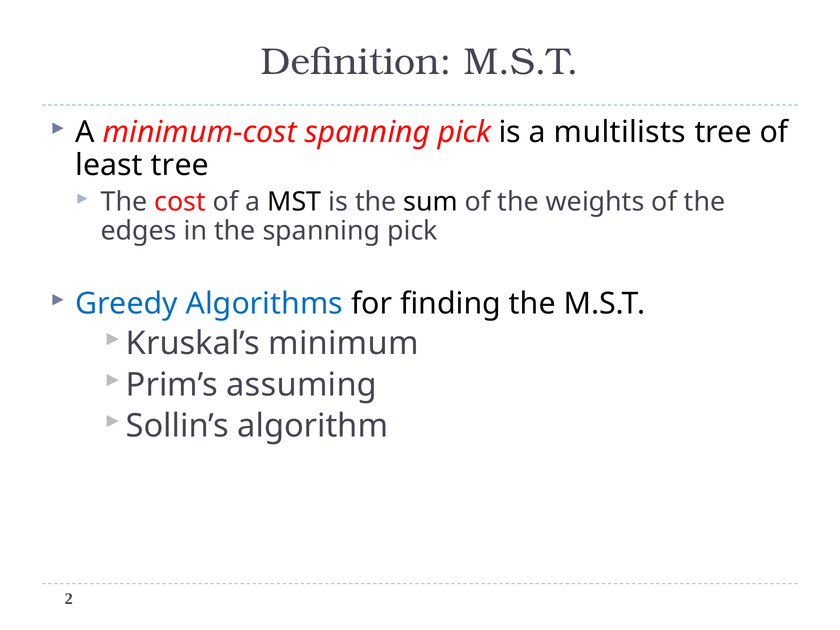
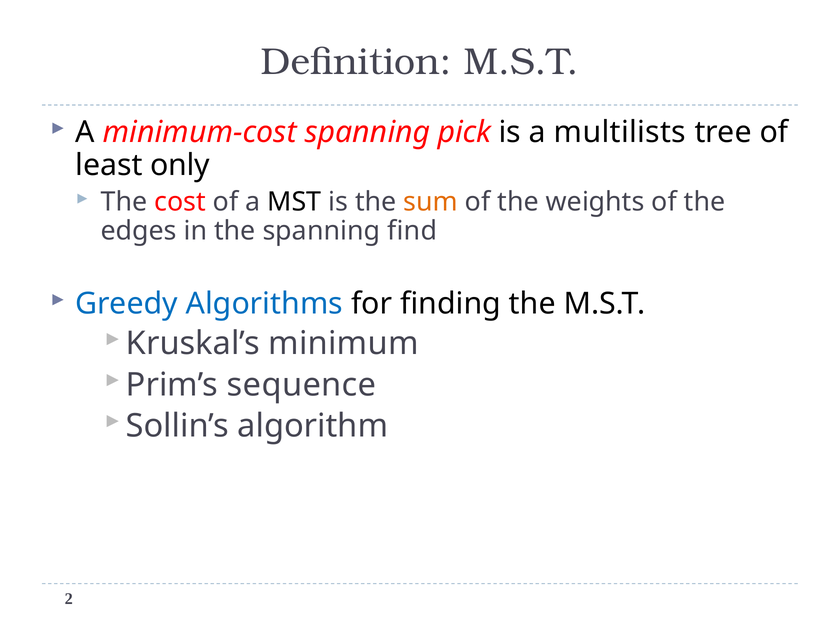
least tree: tree -> only
sum colour: black -> orange
the spanning pick: pick -> find
assuming: assuming -> sequence
